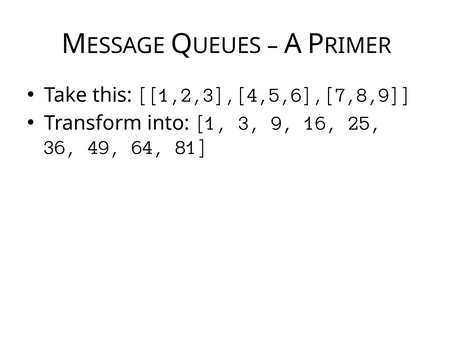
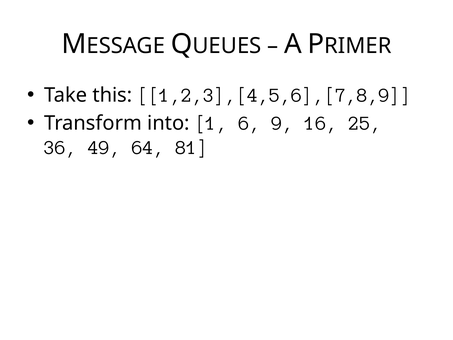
3: 3 -> 6
